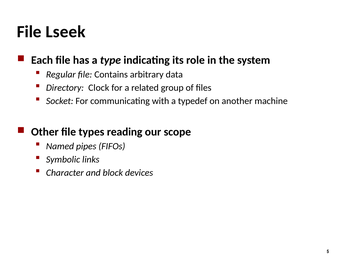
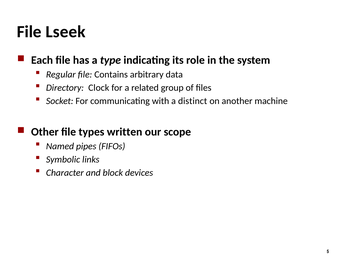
typedef: typedef -> distinct
reading: reading -> written
